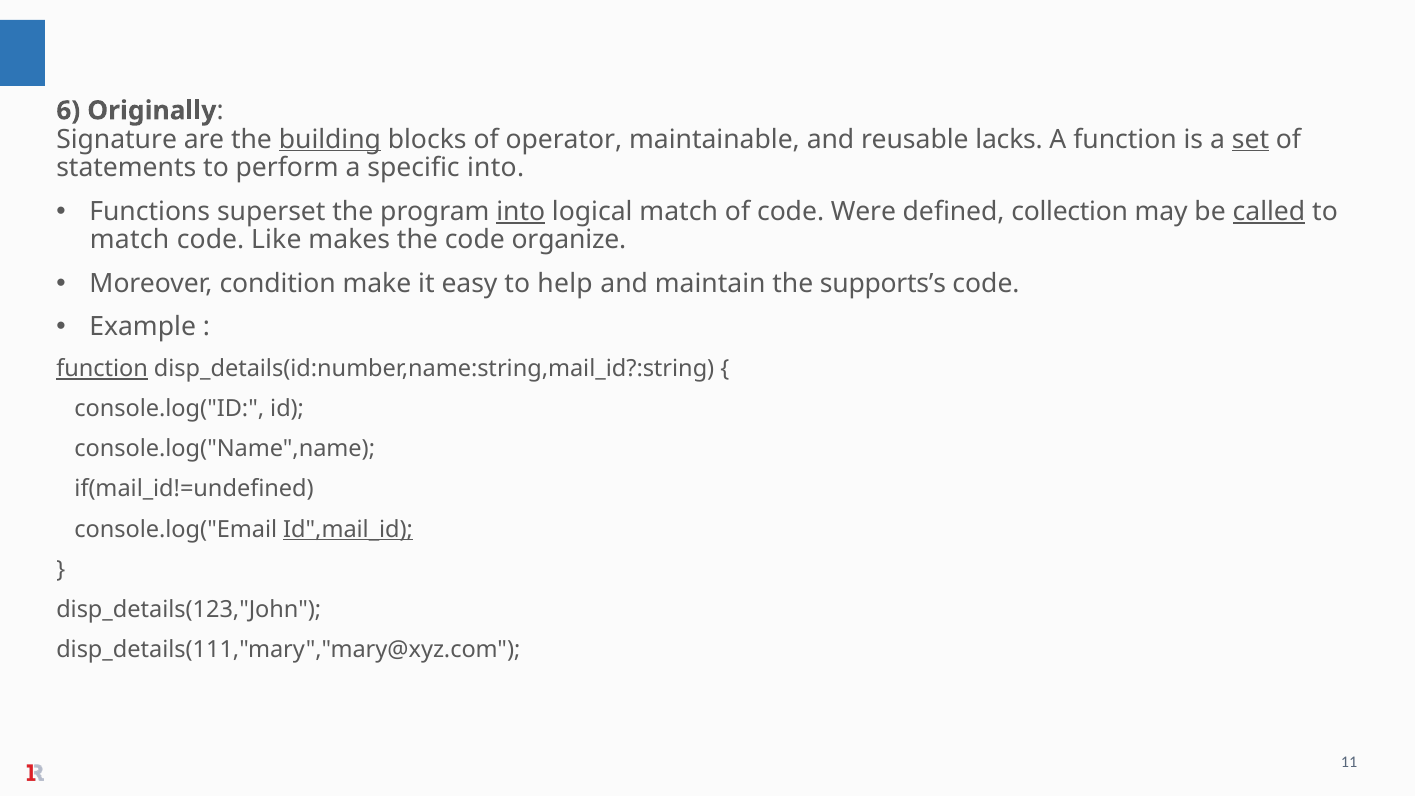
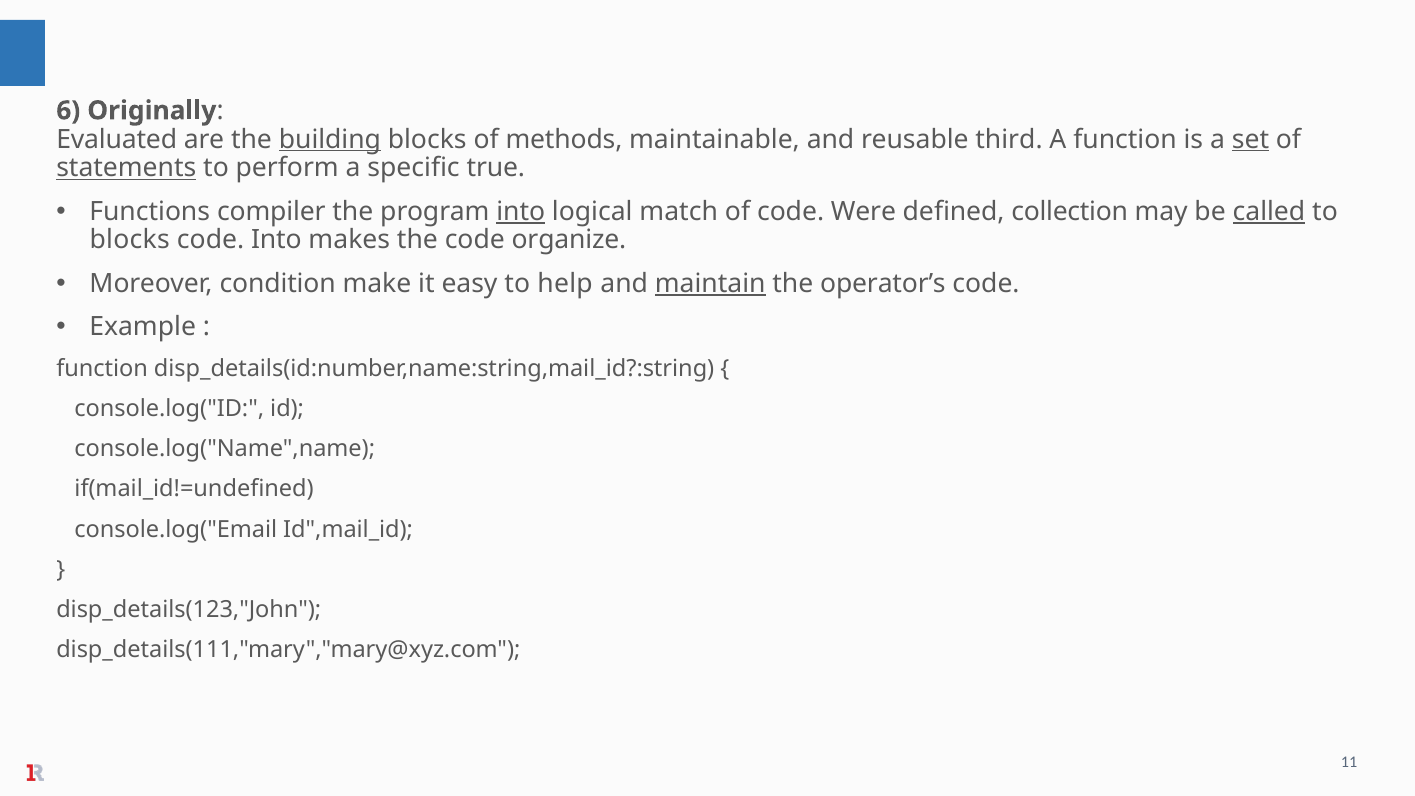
Signature: Signature -> Evaluated
operator: operator -> methods
lacks: lacks -> third
statements underline: none -> present
specific into: into -> true
superset: superset -> compiler
match at (130, 240): match -> blocks
code Like: Like -> Into
maintain underline: none -> present
supports’s: supports’s -> operator’s
function at (102, 369) underline: present -> none
Id",mail_id underline: present -> none
